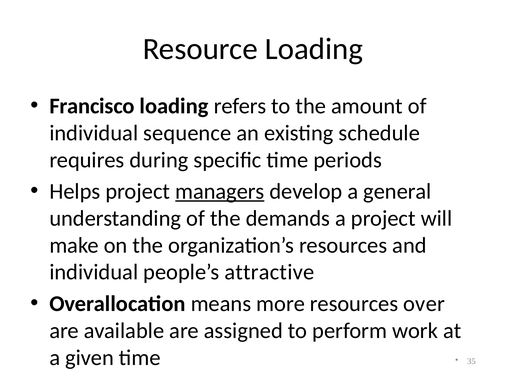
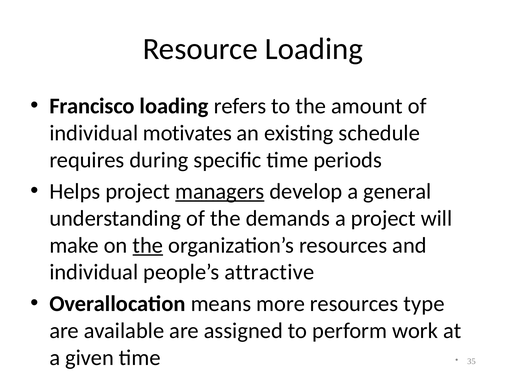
sequence: sequence -> motivates
the at (148, 246) underline: none -> present
over: over -> type
